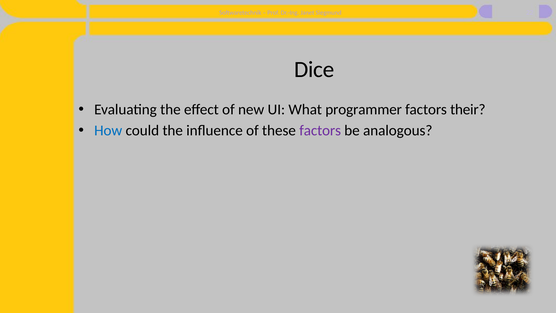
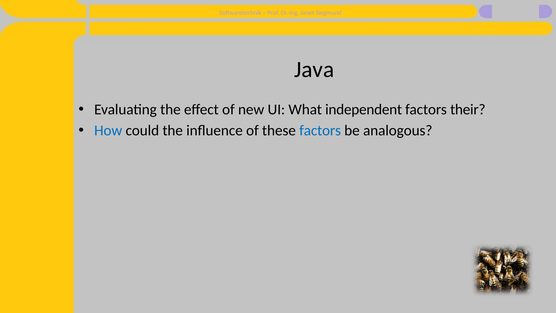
Dice: Dice -> Java
programmer: programmer -> independent
factors at (320, 131) colour: purple -> blue
